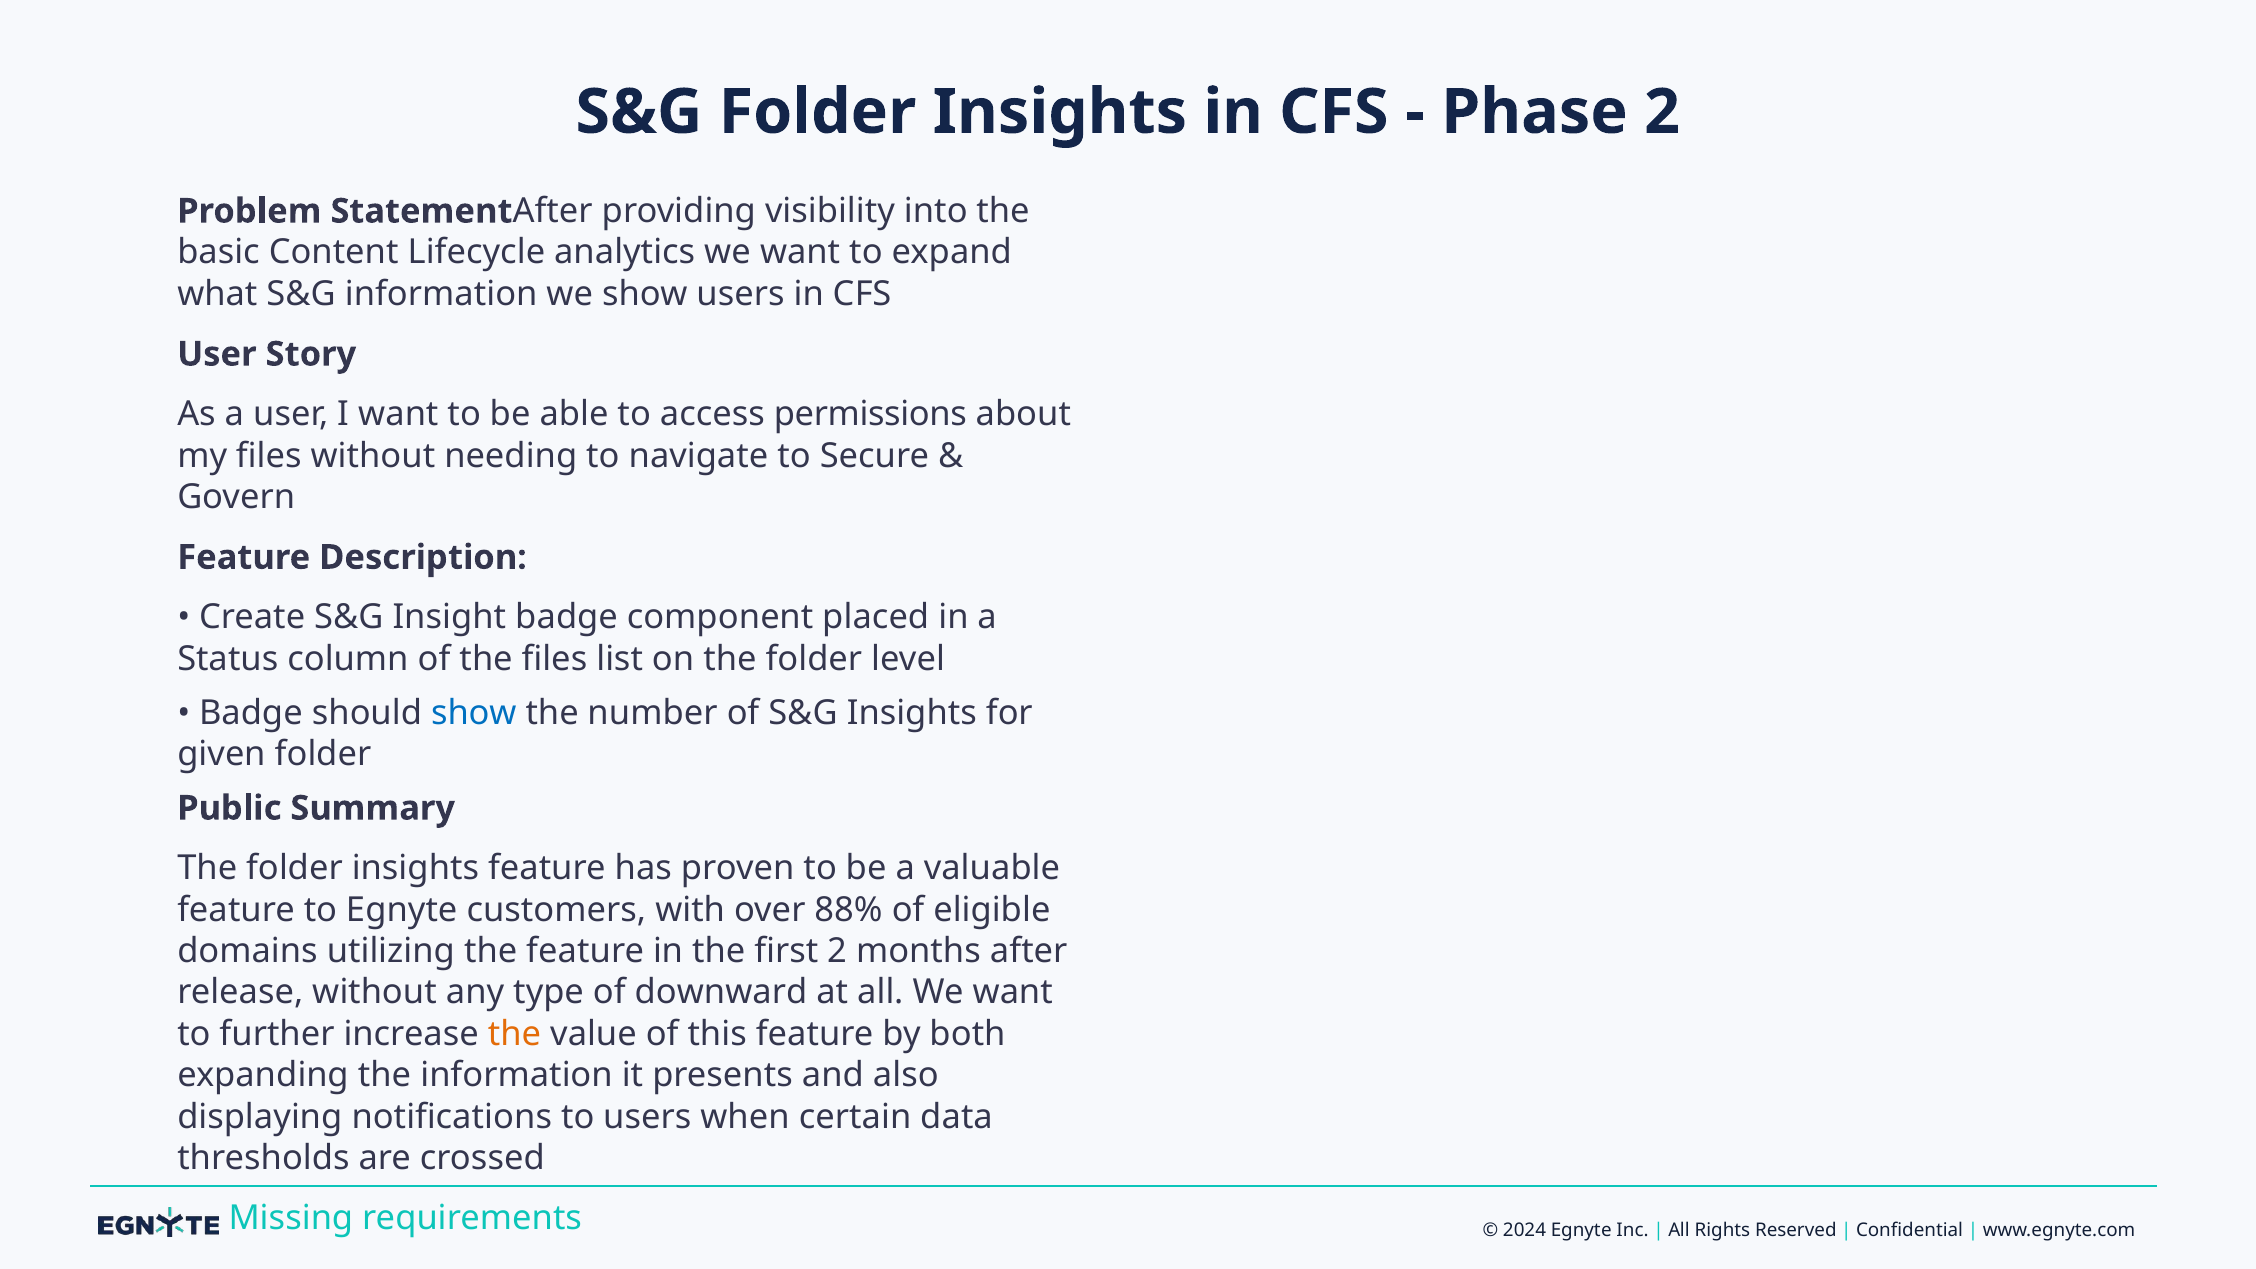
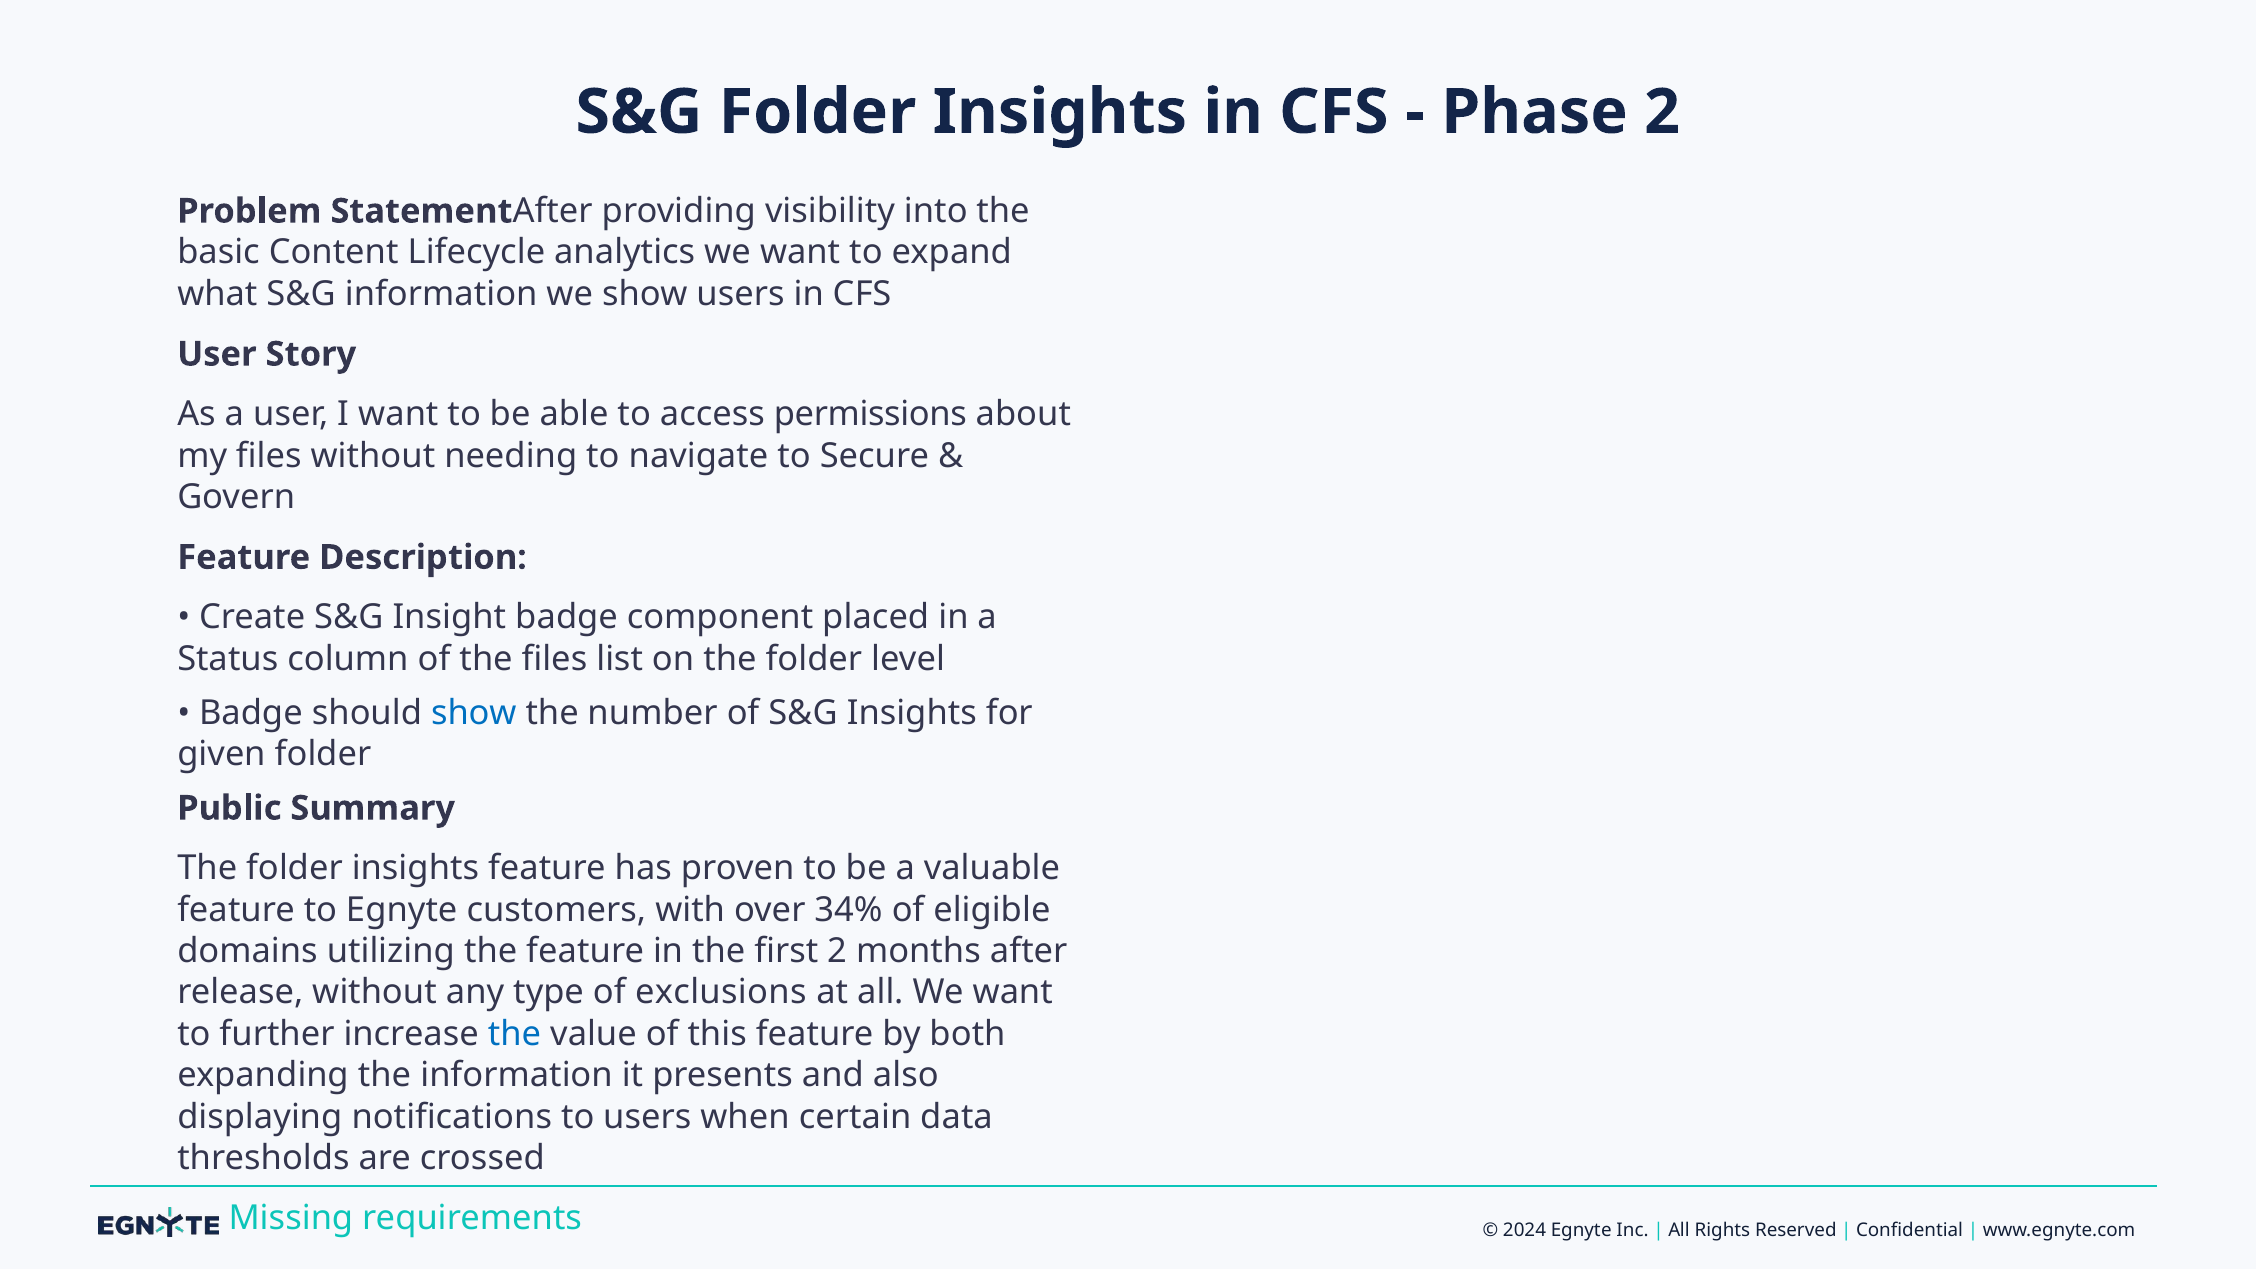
88%: 88% -> 34%
downward: downward -> exclusions
the at (514, 1034) colour: orange -> blue
